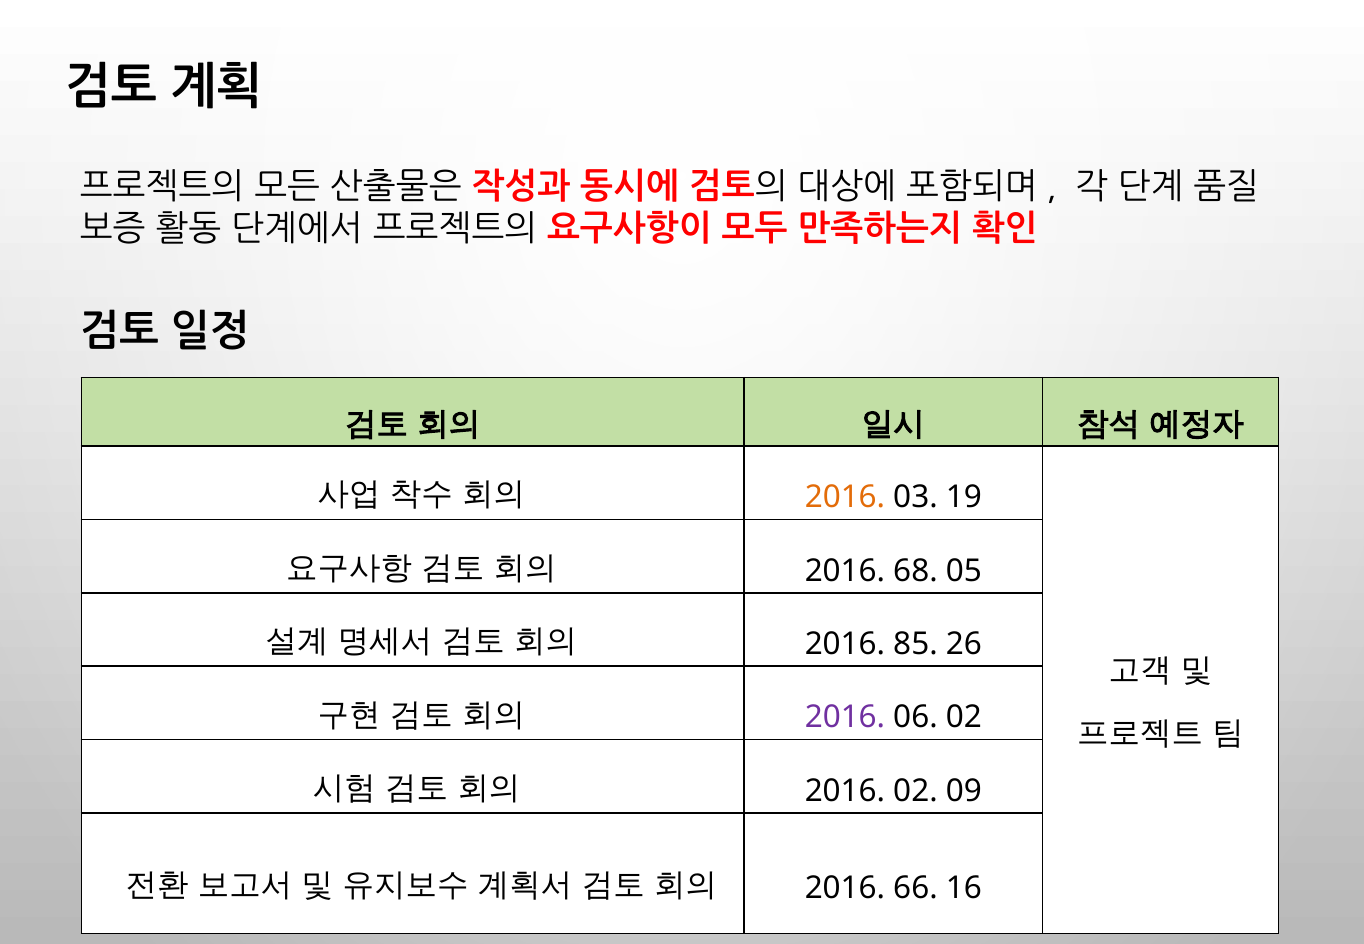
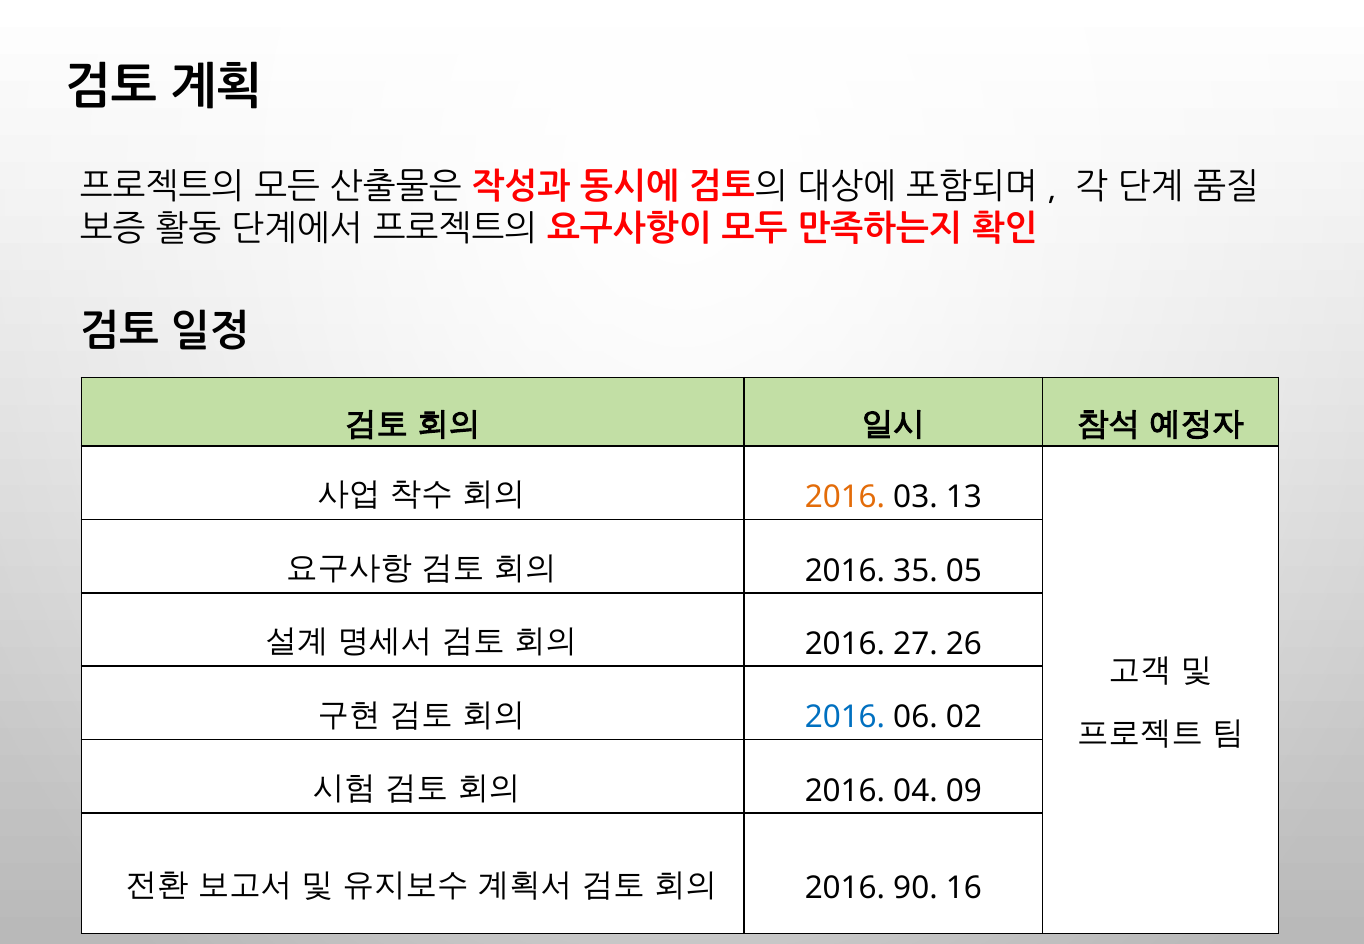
19: 19 -> 13
68: 68 -> 35
85: 85 -> 27
2016 at (845, 718) colour: purple -> blue
2016 02: 02 -> 04
66: 66 -> 90
